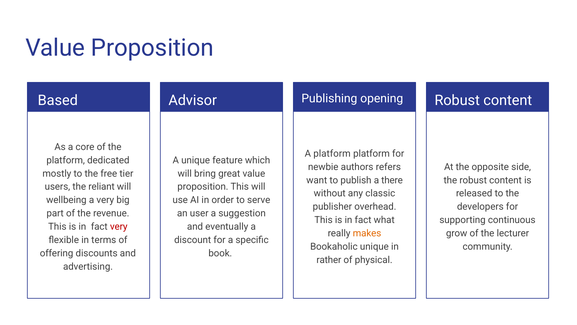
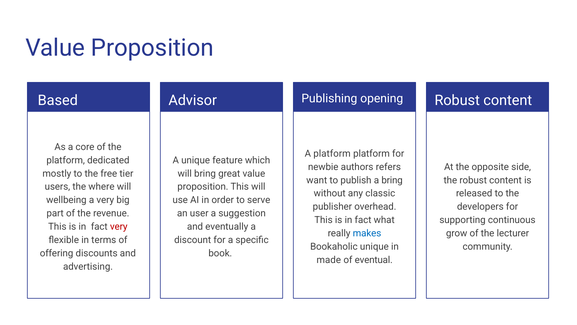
a there: there -> bring
reliant: reliant -> where
makes colour: orange -> blue
rather: rather -> made
physical: physical -> eventual
